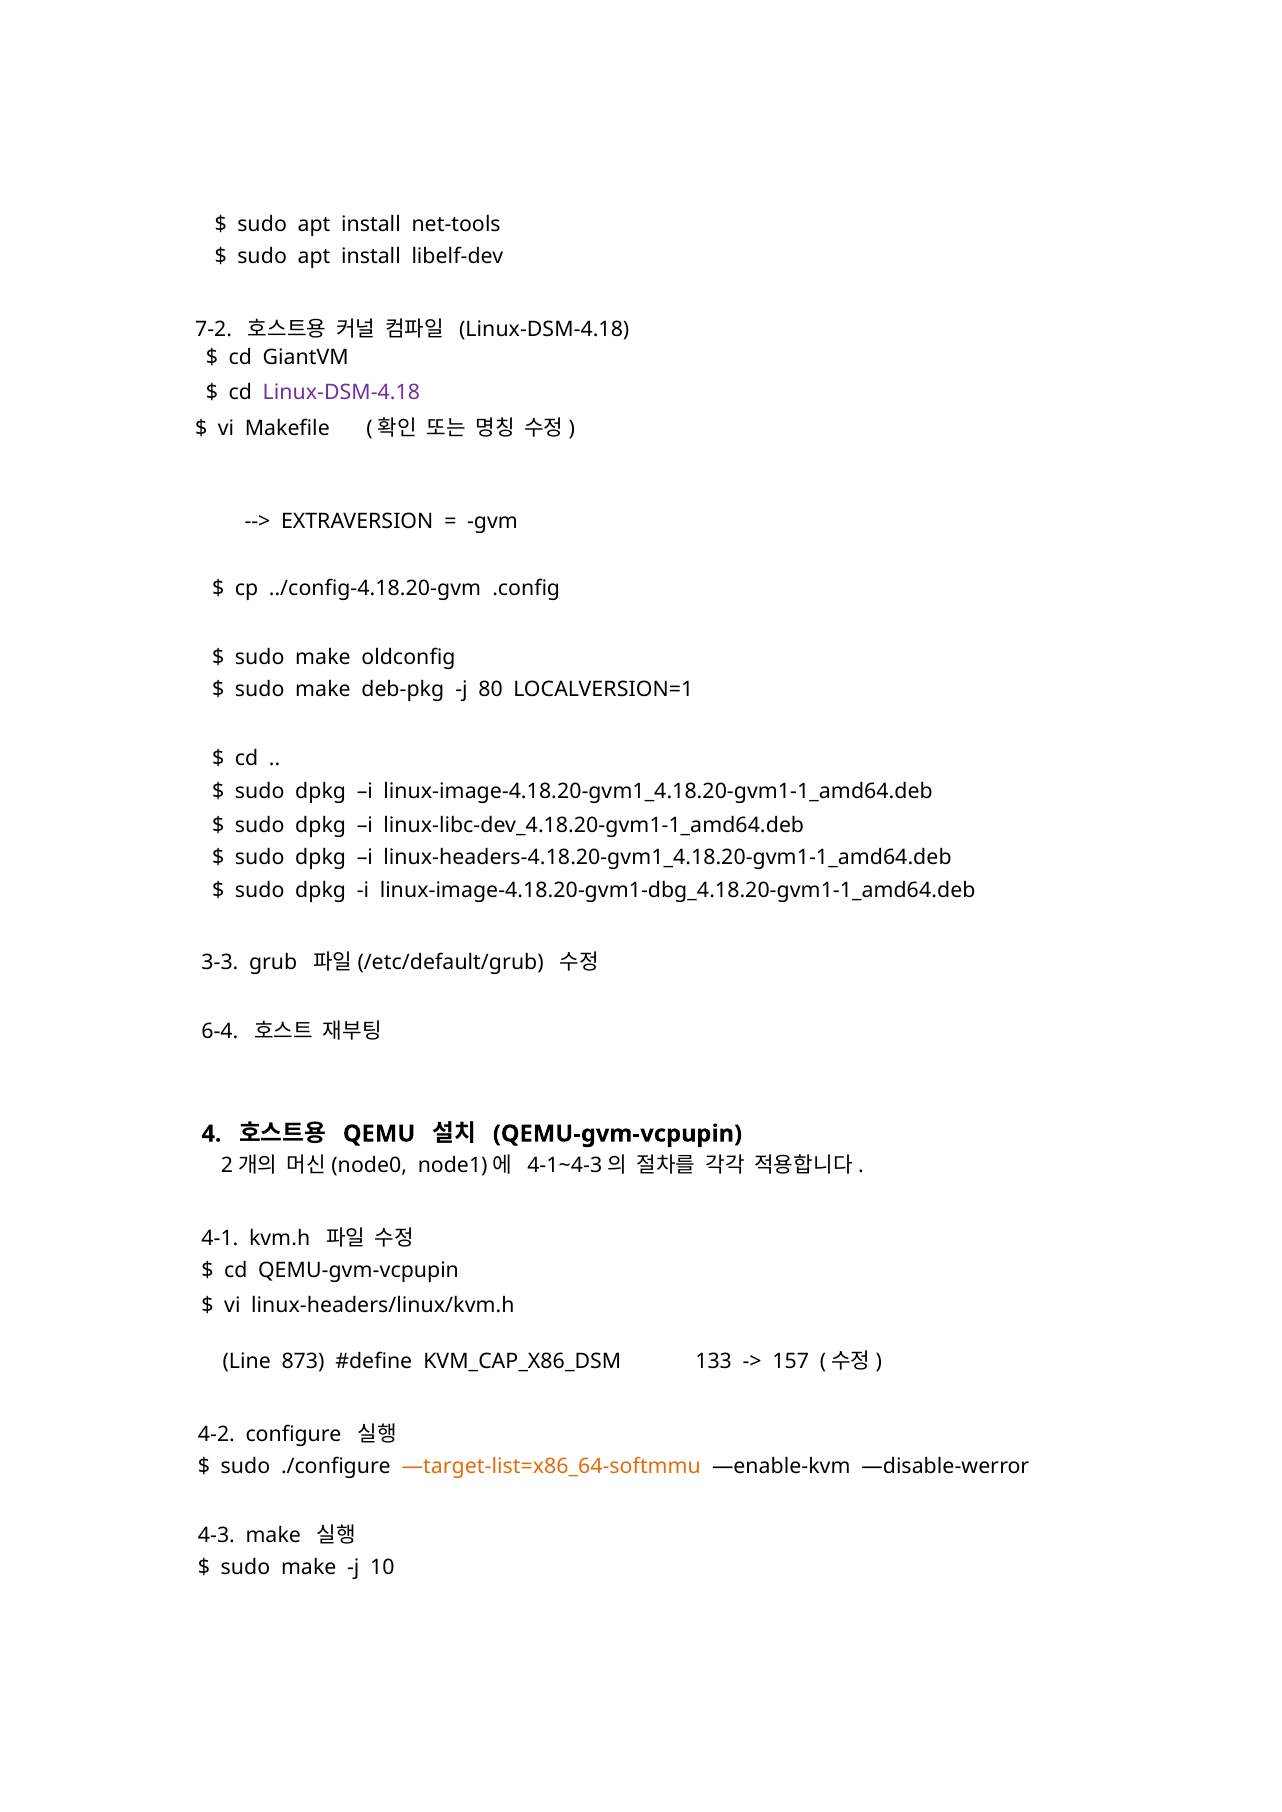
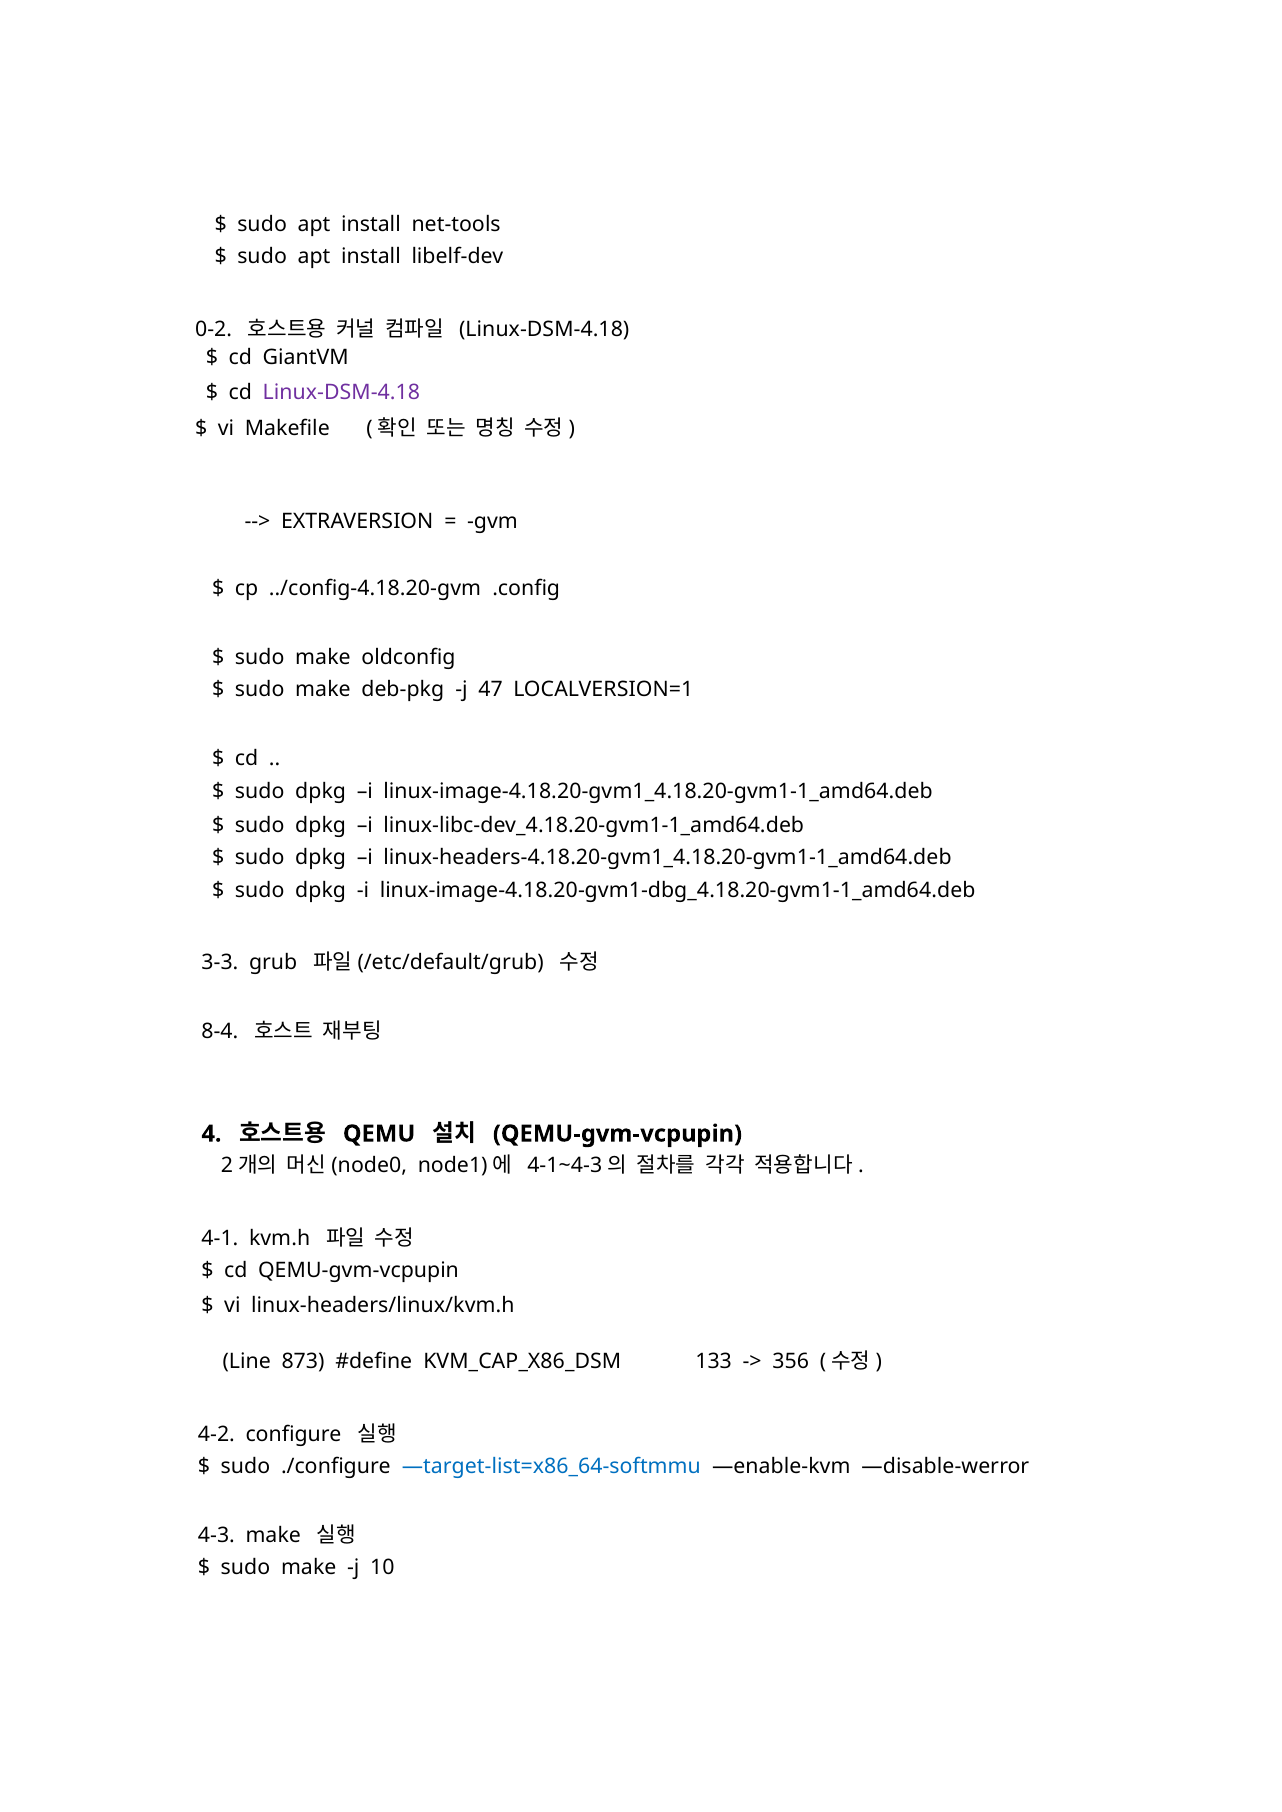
7-2: 7-2 -> 0-2
80: 80 -> 47
6-4: 6-4 -> 8-4
157: 157 -> 356
—target-list=x86_64-softmmu colour: orange -> blue
